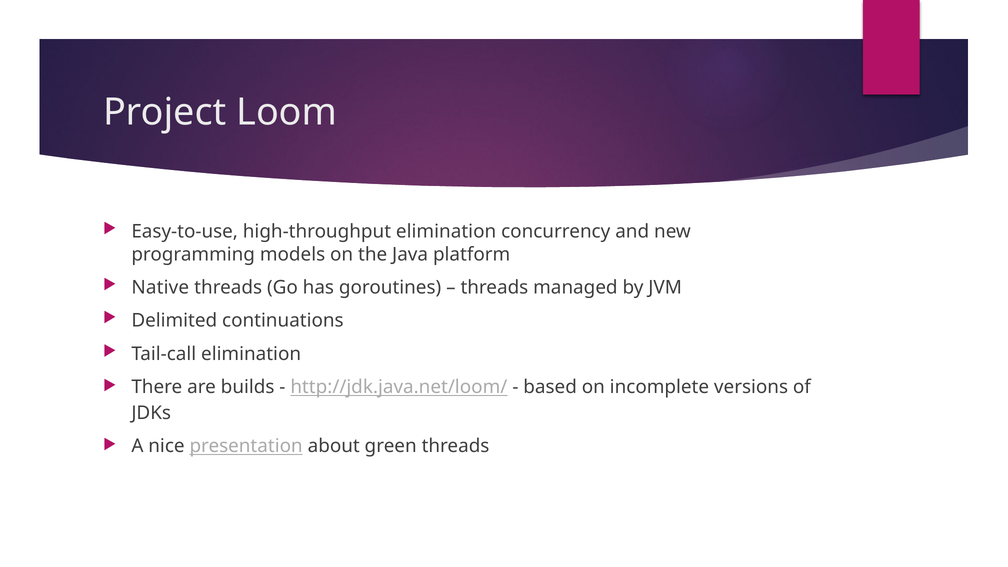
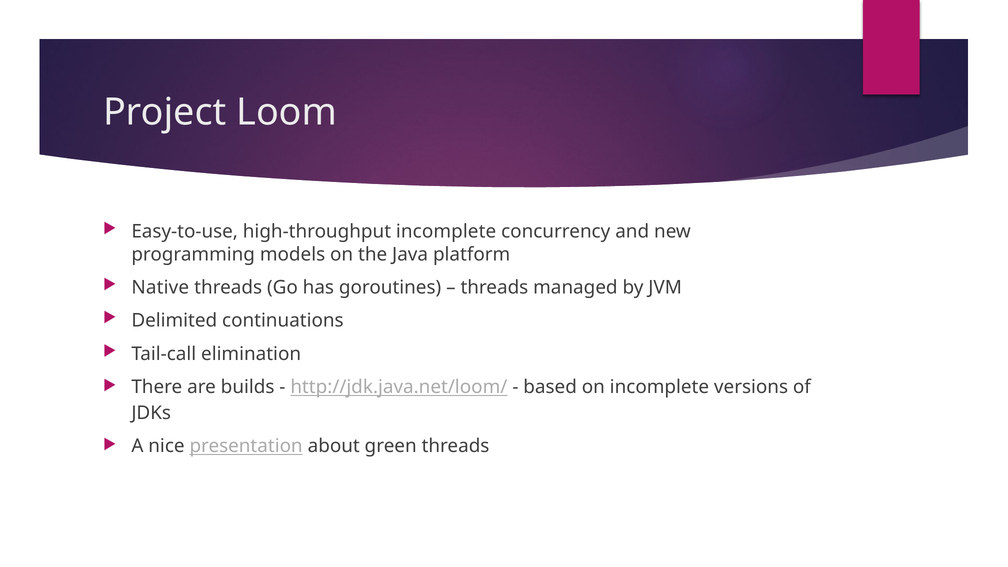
high-throughput elimination: elimination -> incomplete
